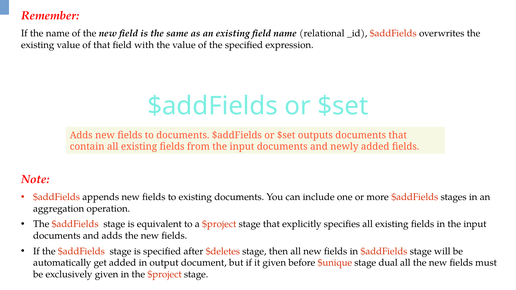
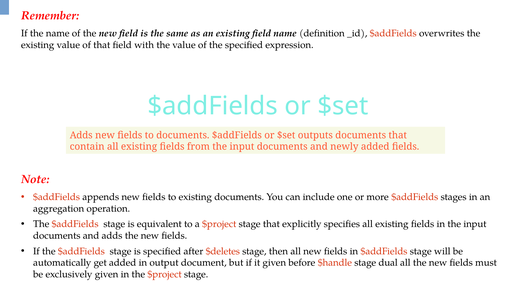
relational: relational -> definition
$unique: $unique -> $handle
